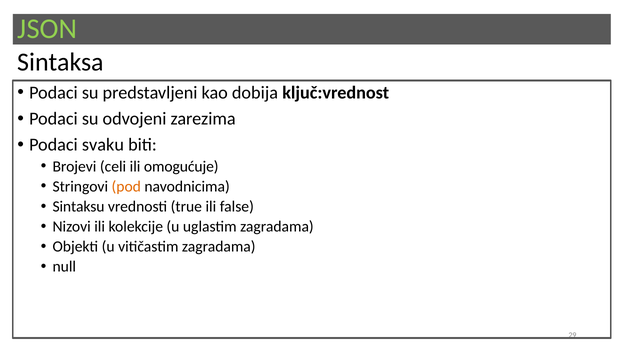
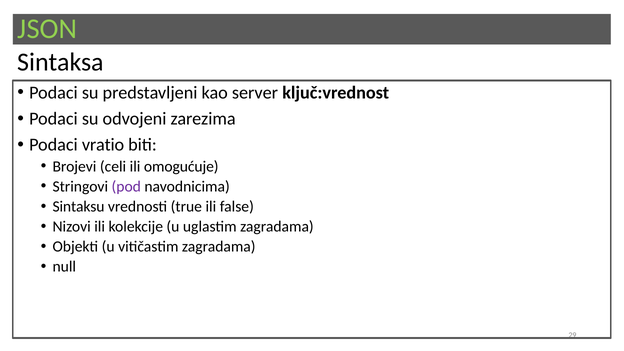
dobija: dobija -> server
svaku: svaku -> vratio
pod colour: orange -> purple
